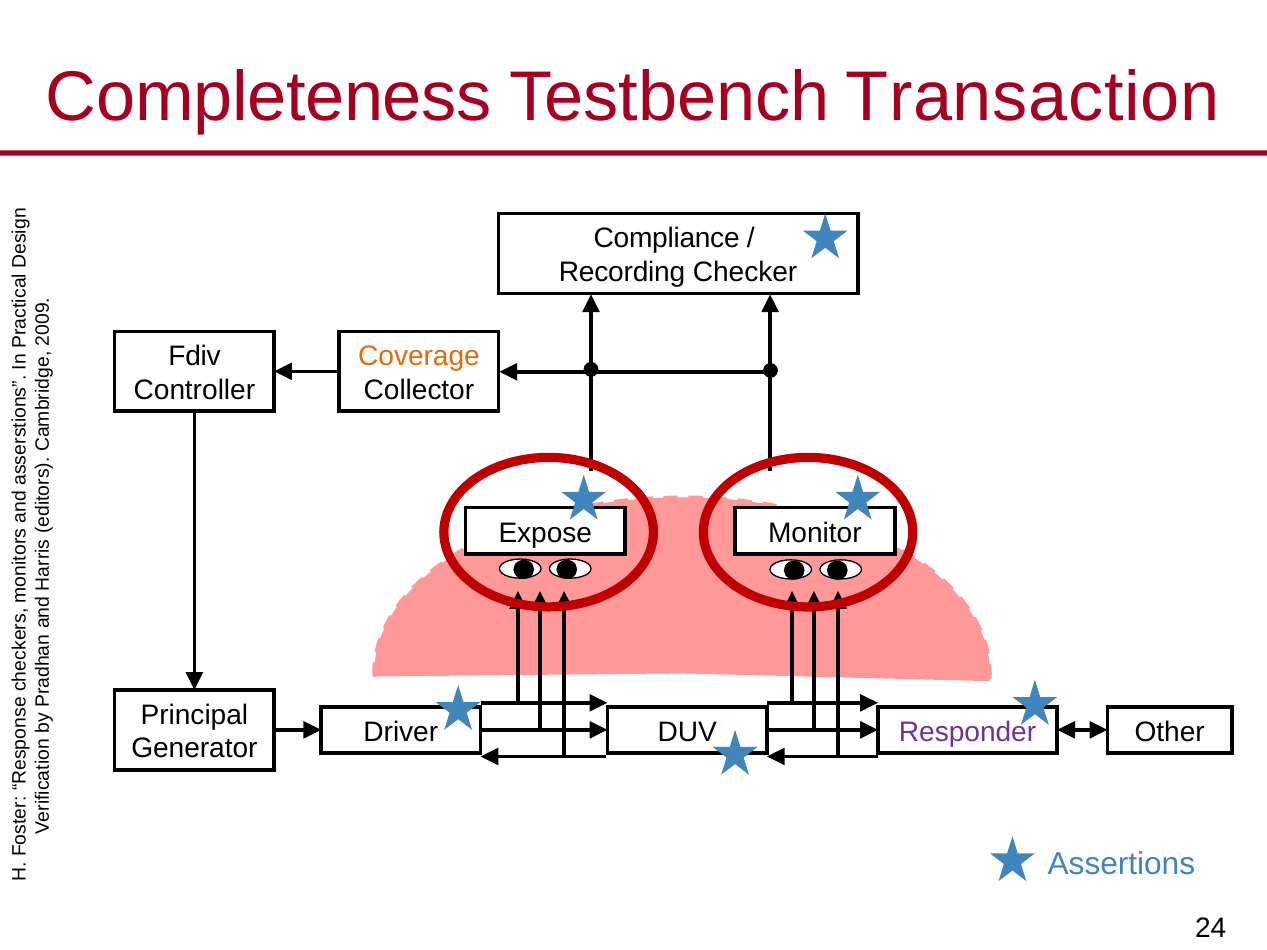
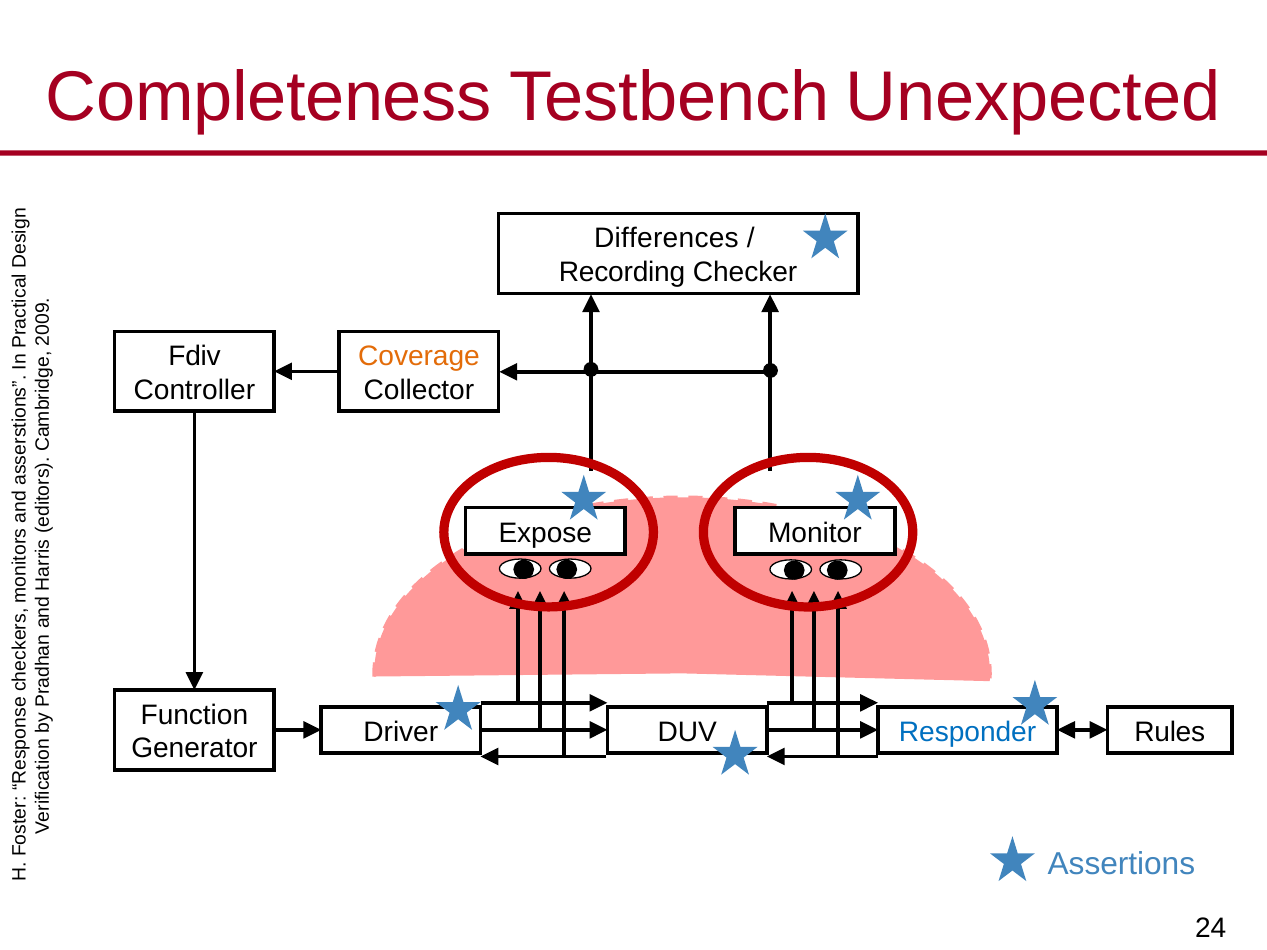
Transaction: Transaction -> Unexpected
Compliance: Compliance -> Differences
Principal: Principal -> Function
Responder colour: purple -> blue
Other: Other -> Rules
